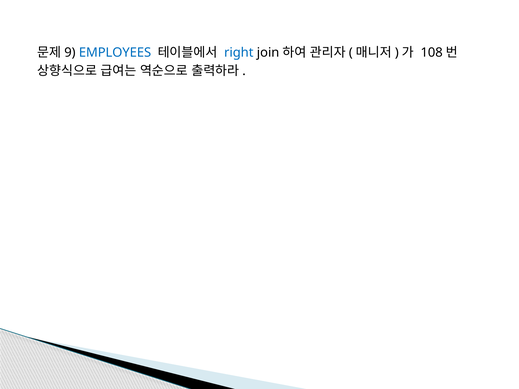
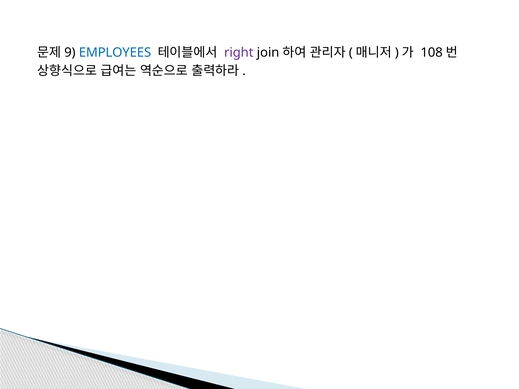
right colour: blue -> purple
